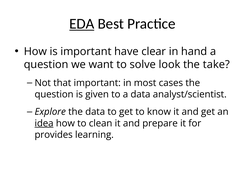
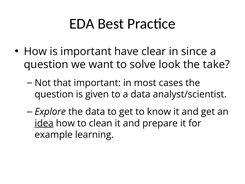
EDA underline: present -> none
hand: hand -> since
provides: provides -> example
